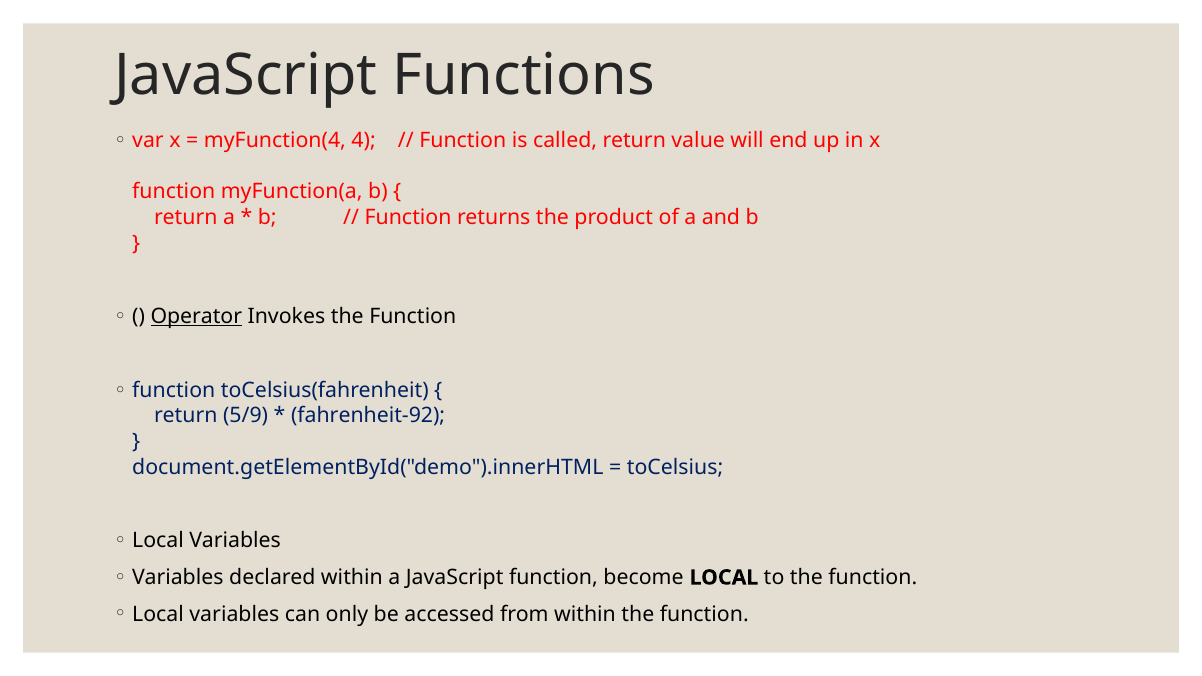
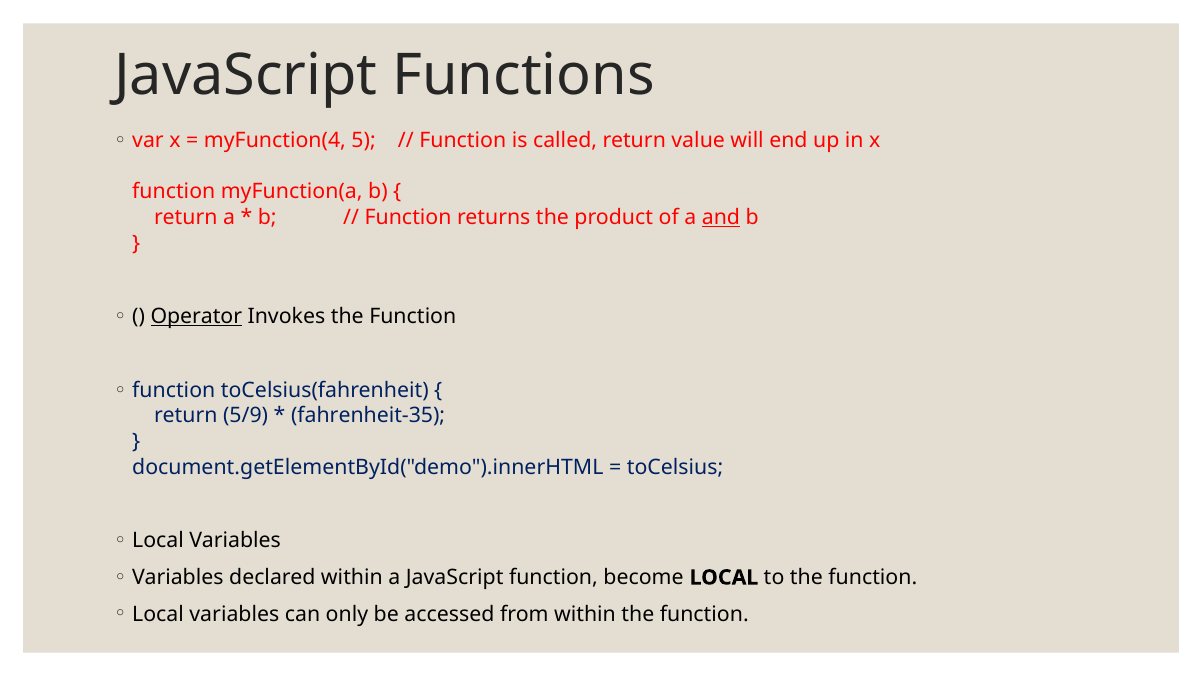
4: 4 -> 5
and underline: none -> present
fahrenheit-92: fahrenheit-92 -> fahrenheit-35
